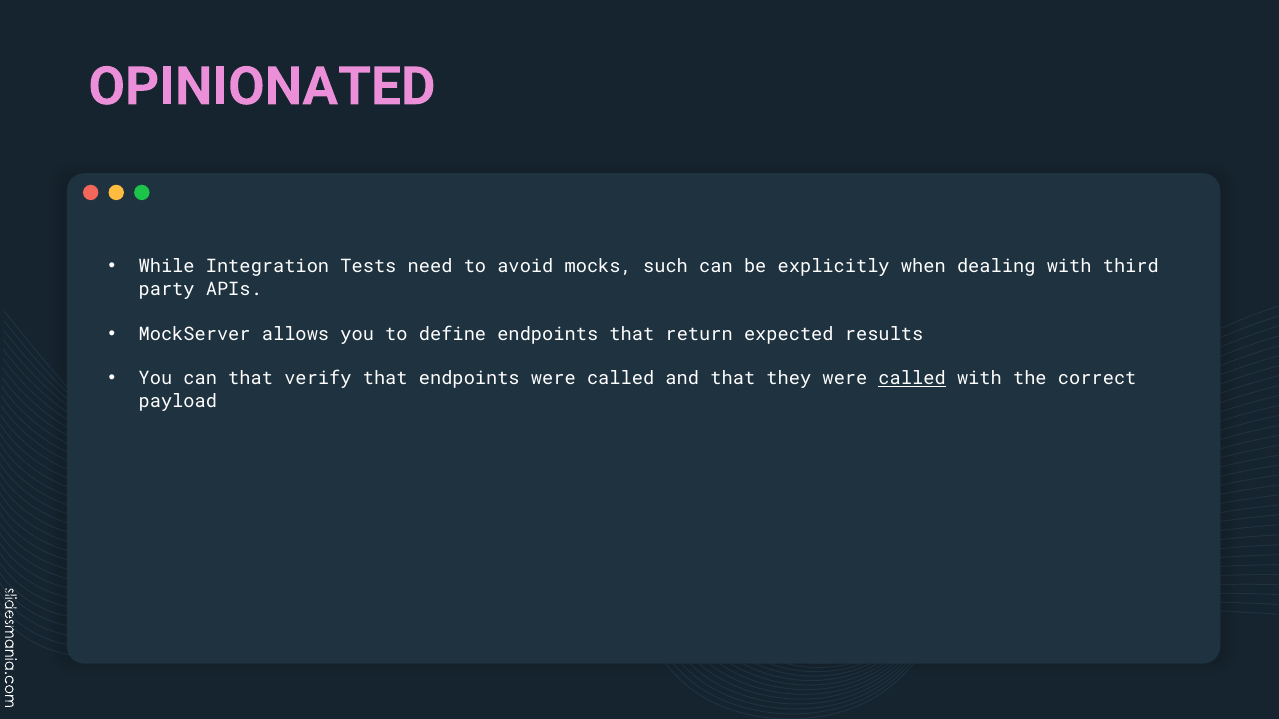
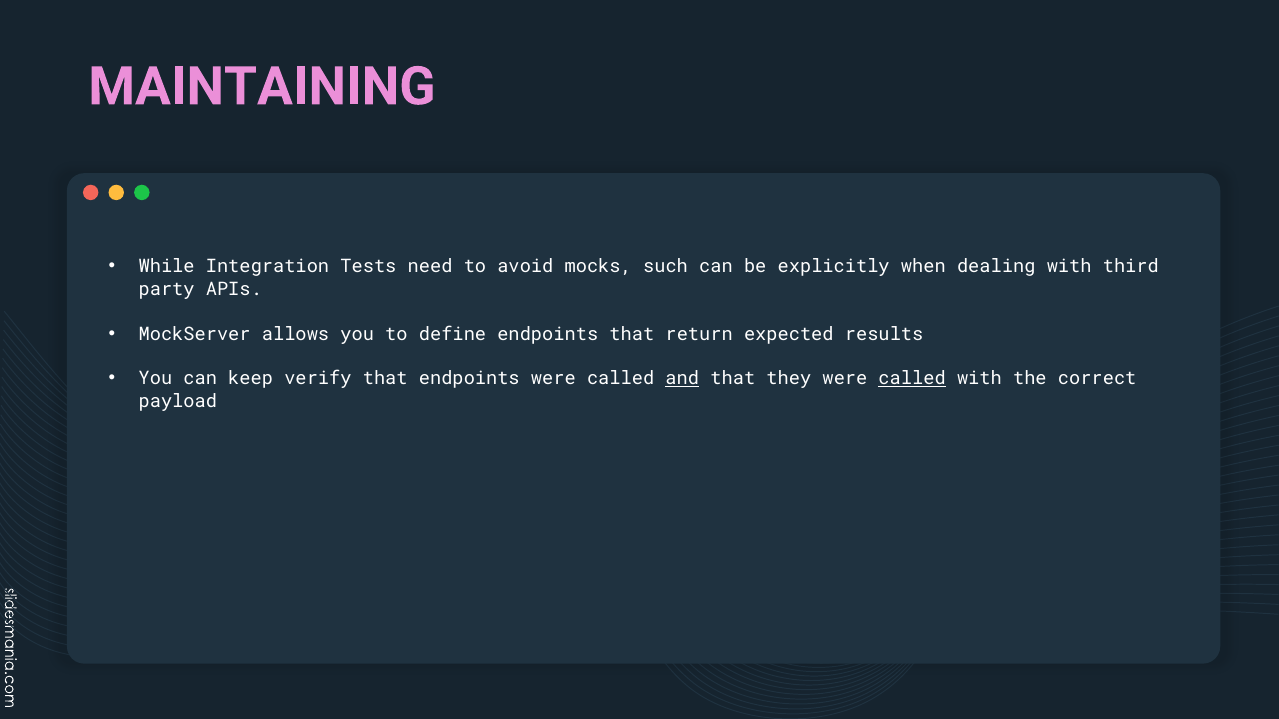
OPINIONATED: OPINIONATED -> MAINTAINING
can that: that -> keep
and underline: none -> present
